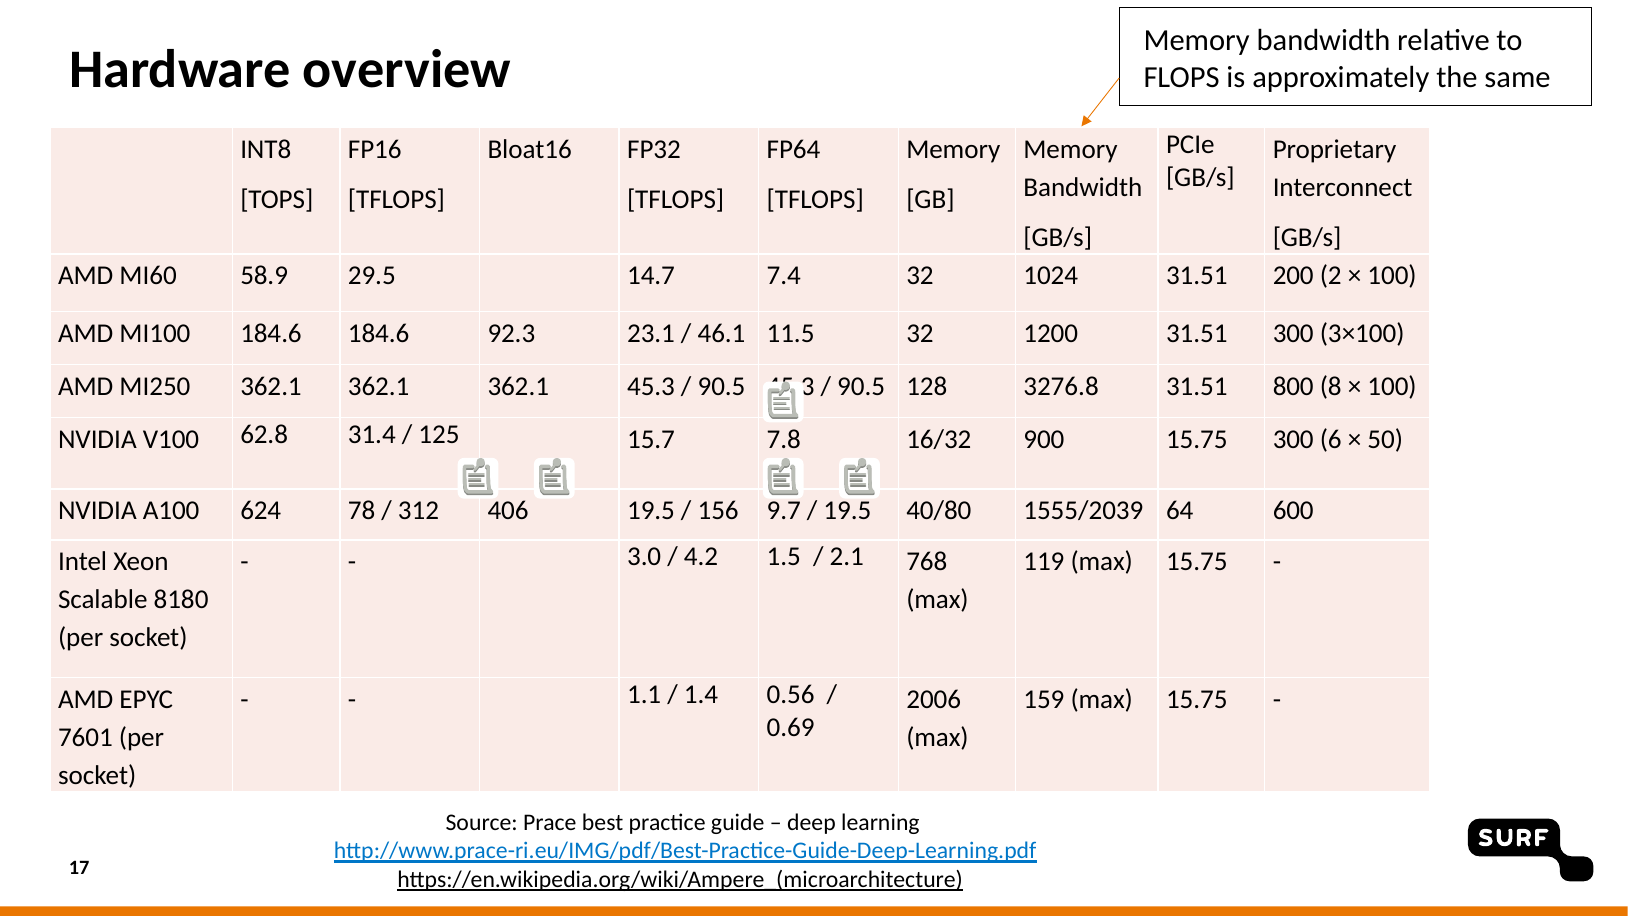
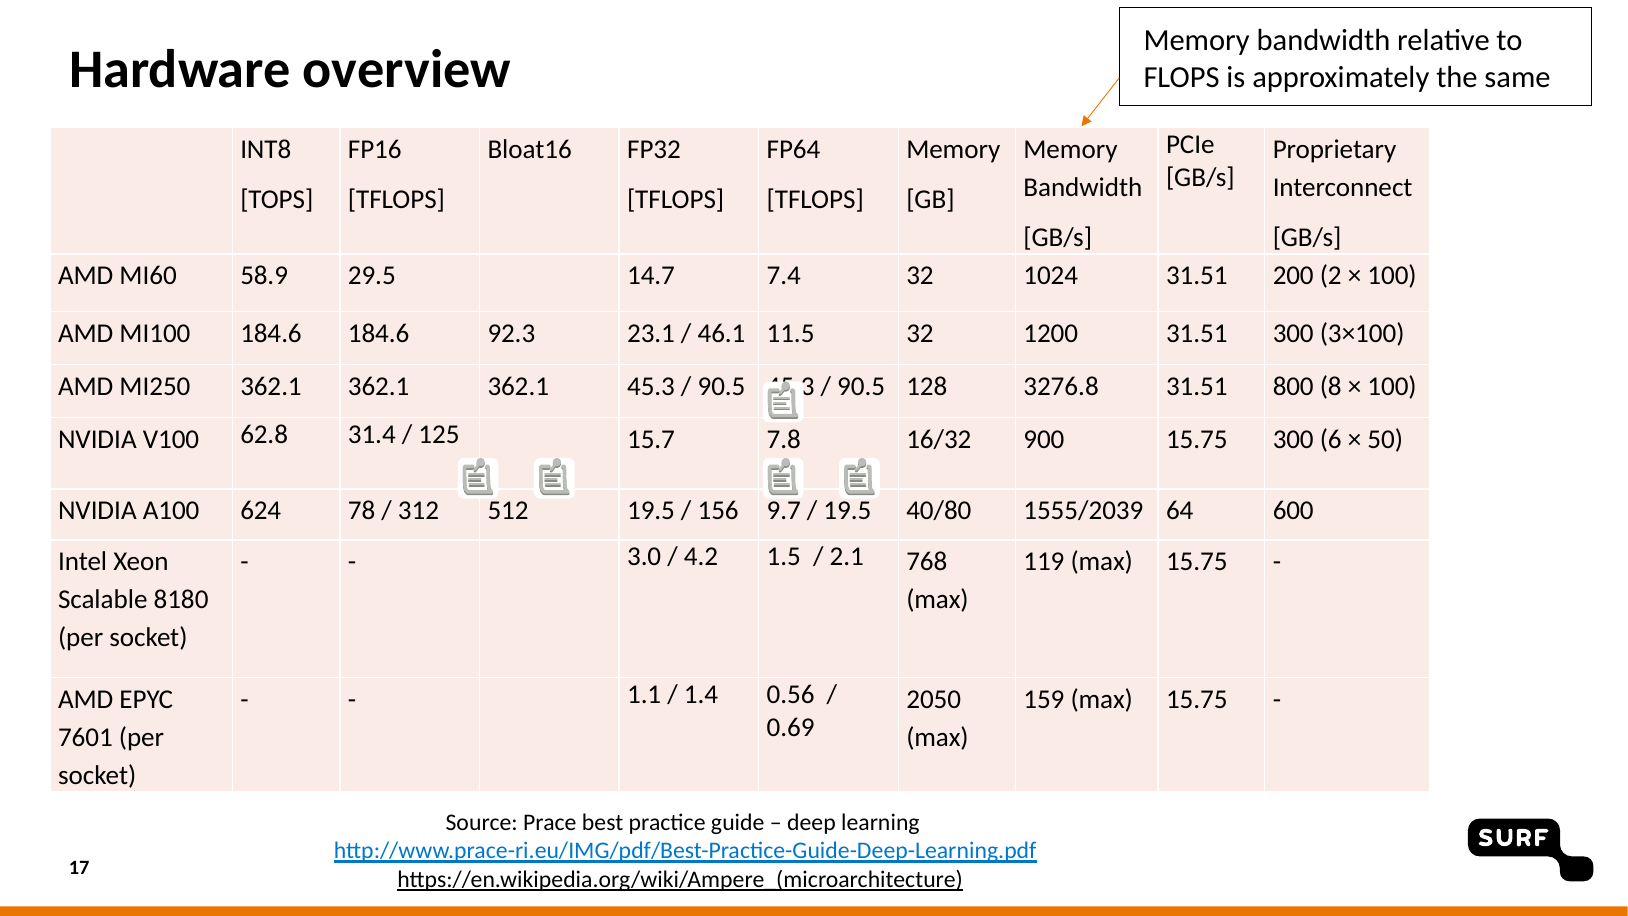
406: 406 -> 512
2006: 2006 -> 2050
